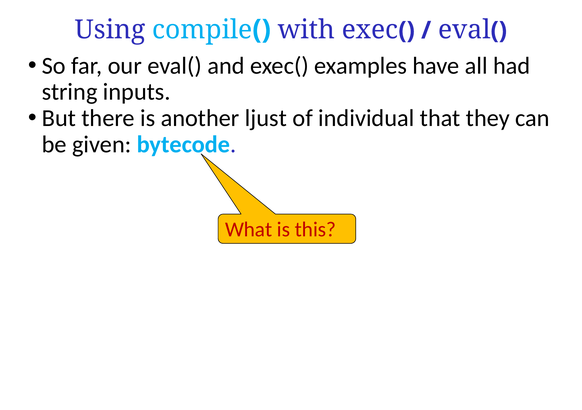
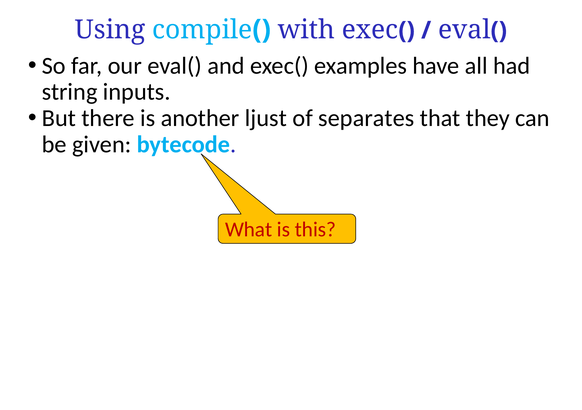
individual: individual -> separates
